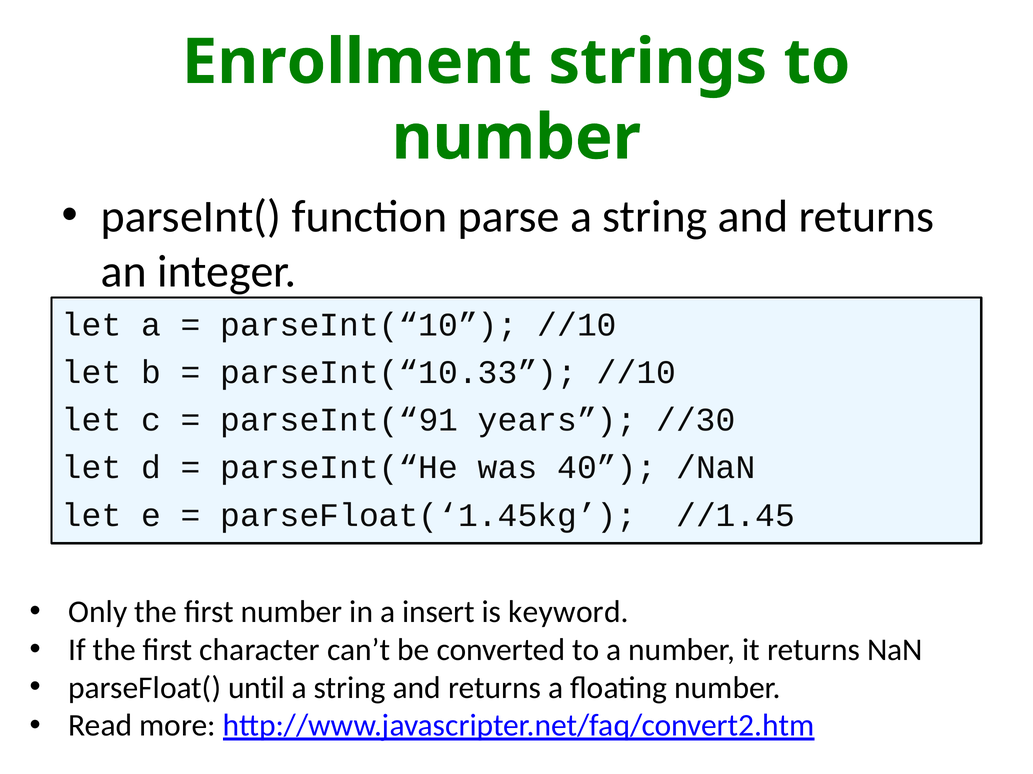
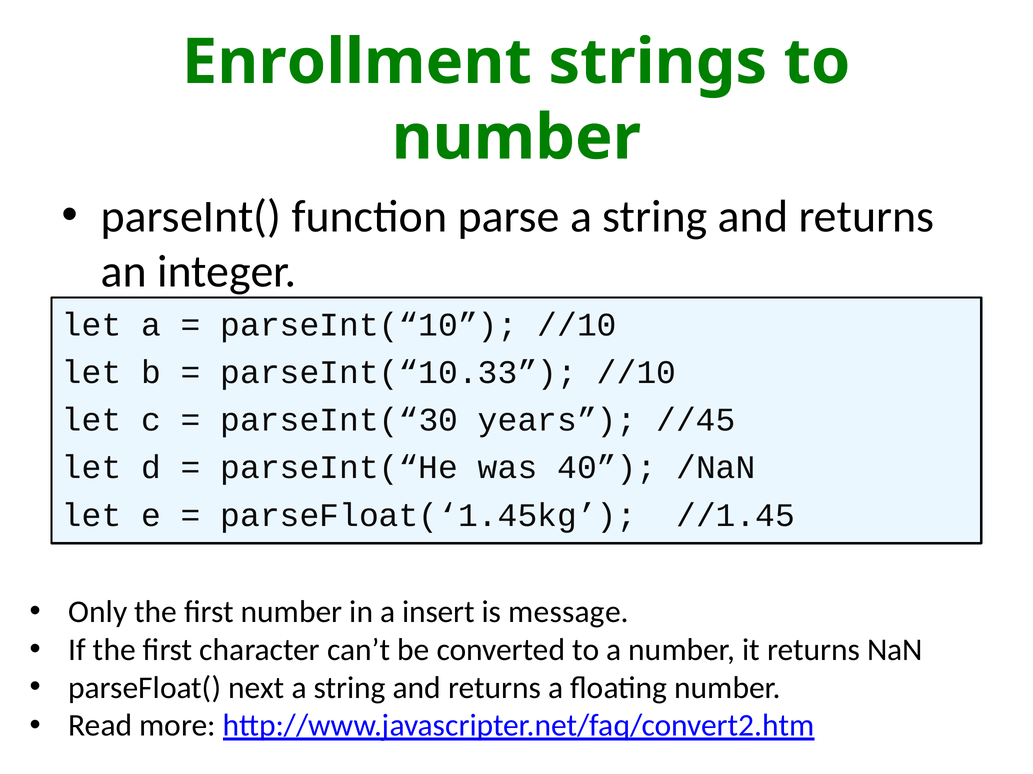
parseInt(“91: parseInt(“91 -> parseInt(“30
//30: //30 -> //45
keyword: keyword -> message
until: until -> next
